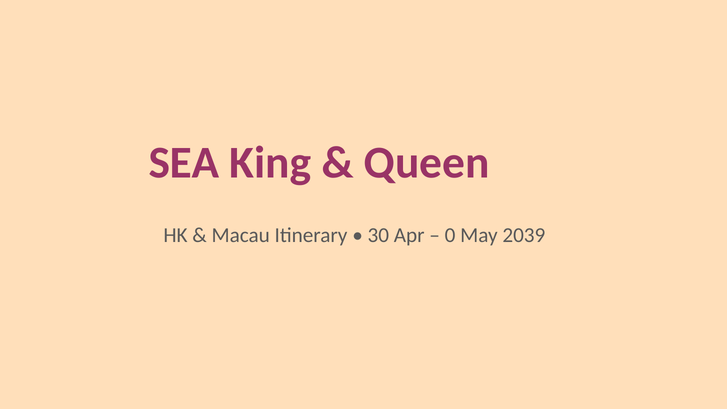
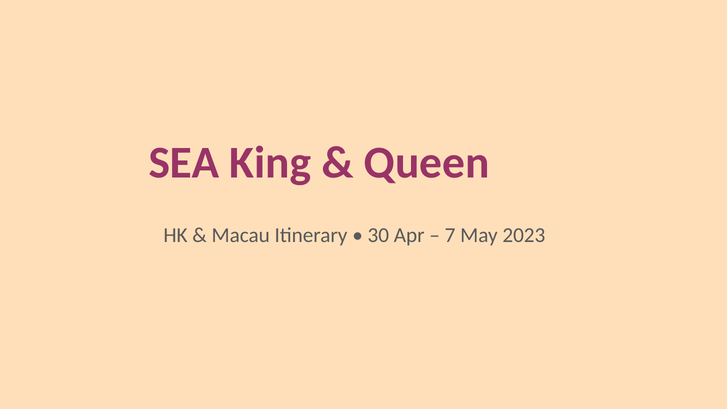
0: 0 -> 7
2039: 2039 -> 2023
